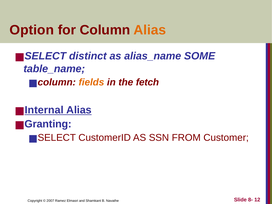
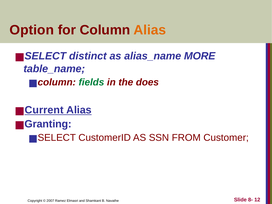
SOME: SOME -> MORE
fields colour: orange -> green
fetch: fetch -> does
Internal: Internal -> Current
